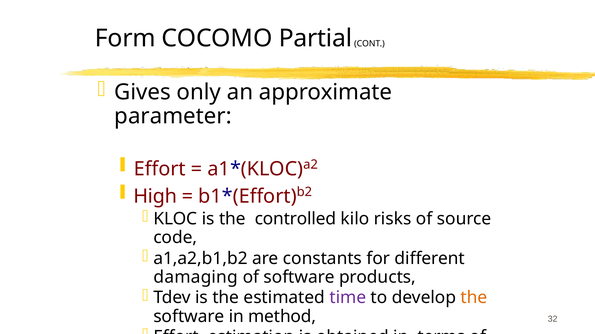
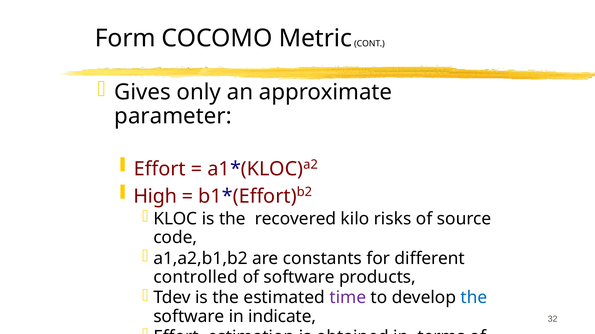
Partial: Partial -> Metric
controlled: controlled -> recovered
damaging: damaging -> controlled
the at (474, 298) colour: orange -> blue
method: method -> indicate
